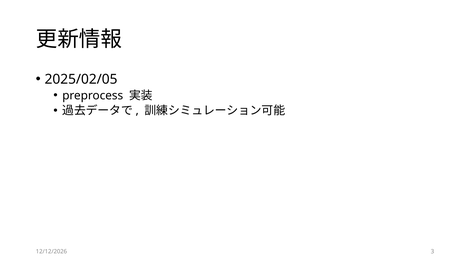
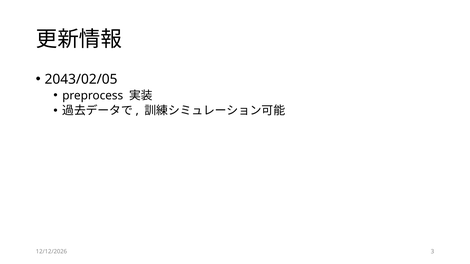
2025/02/05: 2025/02/05 -> 2043/02/05
